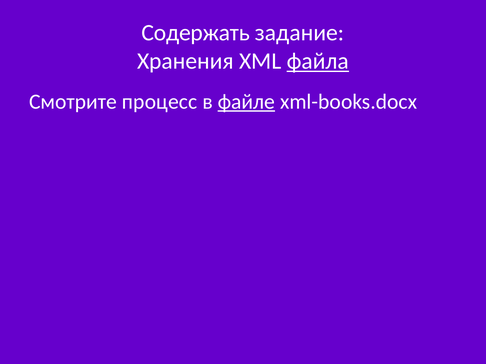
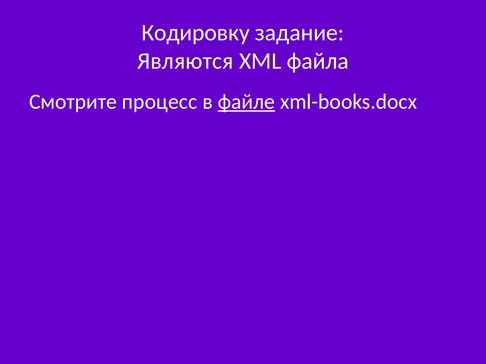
Содержать: Содержать -> Кодировку
Хранения: Хранения -> Являются
файла underline: present -> none
